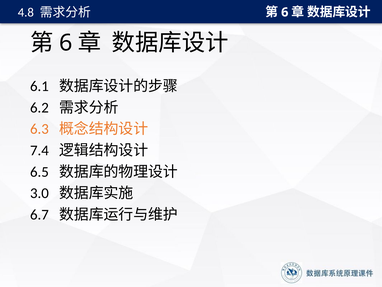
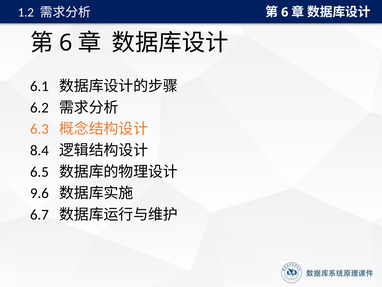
4.8: 4.8 -> 1.2
7.4: 7.4 -> 8.4
3.0: 3.0 -> 9.6
